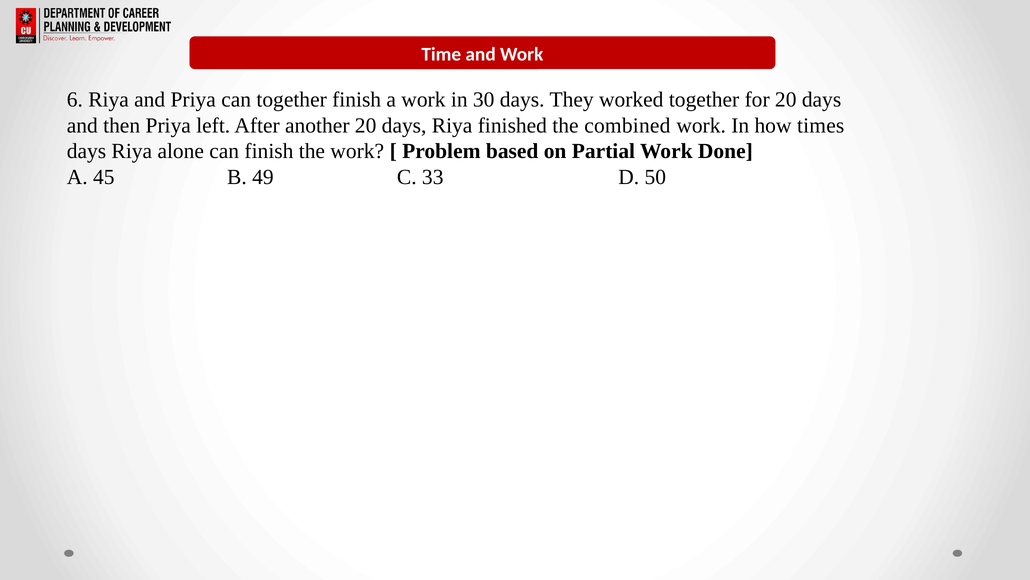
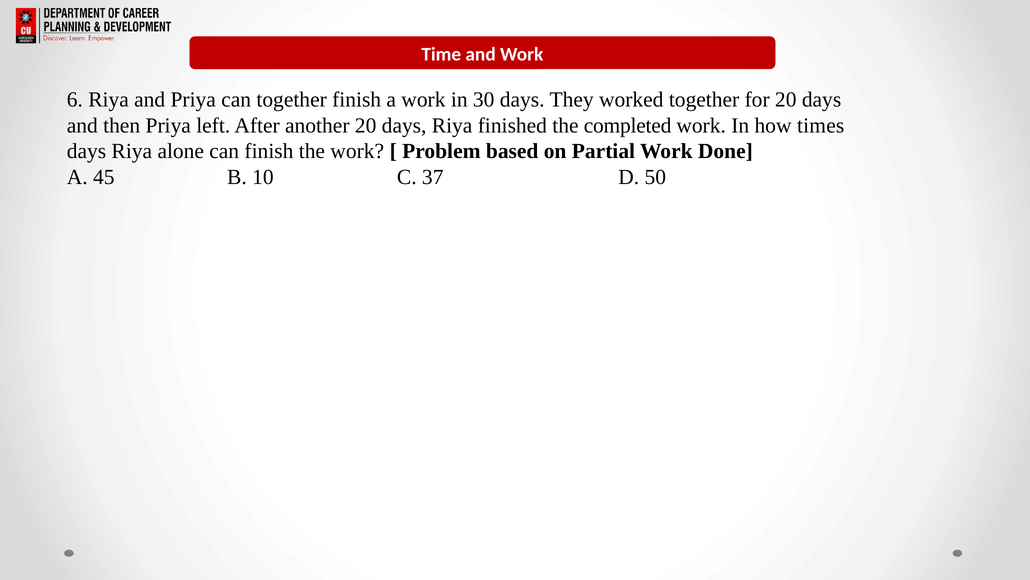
combined: combined -> completed
49: 49 -> 10
33: 33 -> 37
